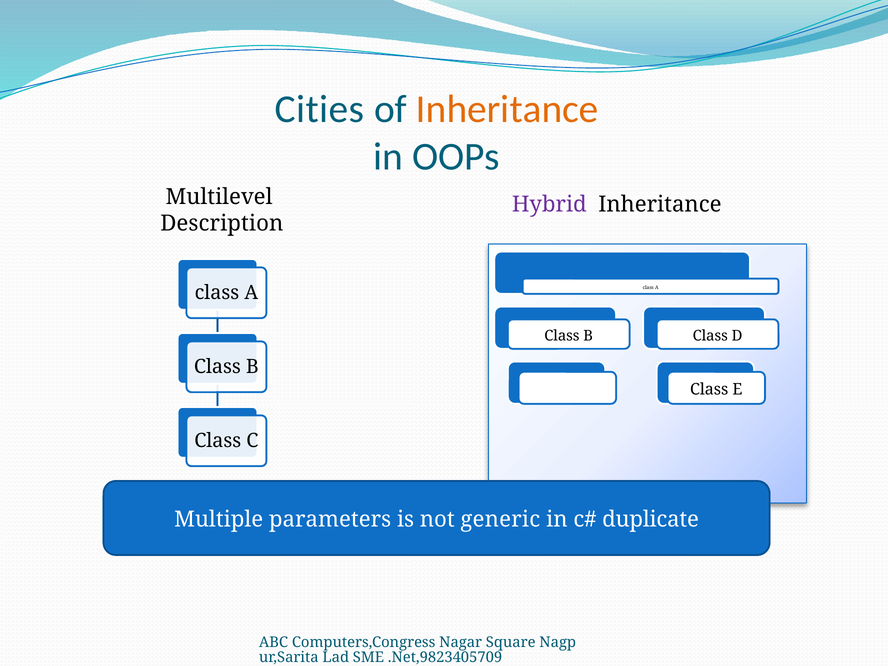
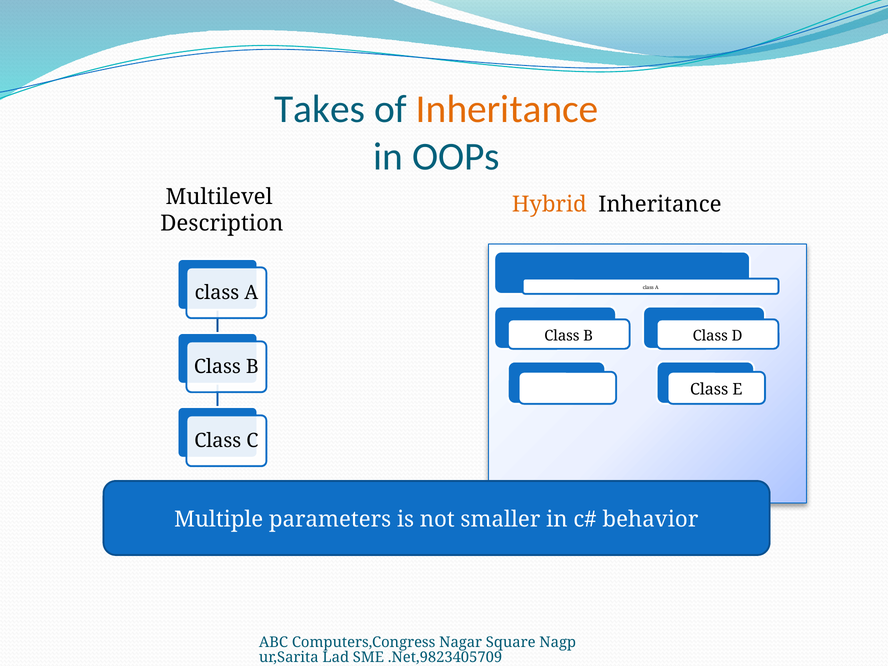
Cities: Cities -> Takes
Hybrid colour: purple -> orange
generic: generic -> smaller
duplicate: duplicate -> behavior
